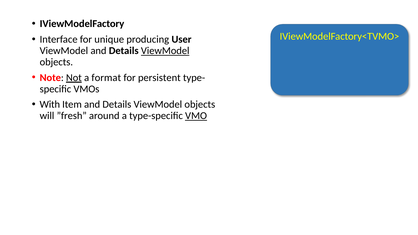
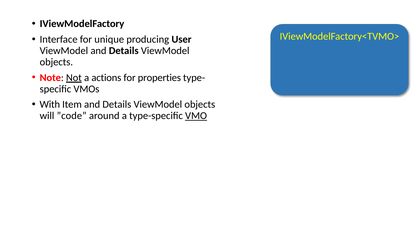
ViewModel at (165, 51) underline: present -> none
format: format -> actions
persistent: persistent -> properties
”fresh: ”fresh -> ”code
